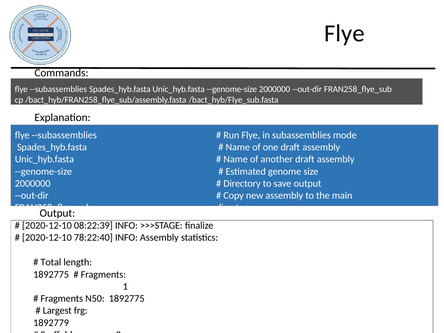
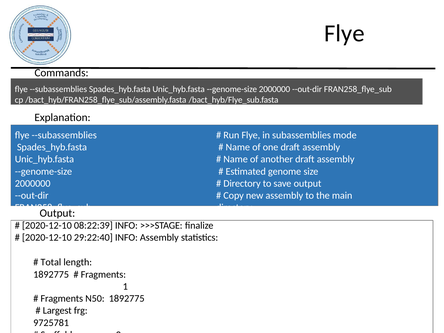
78:22:40: 78:22:40 -> 29:22:40
1892779: 1892779 -> 9725781
